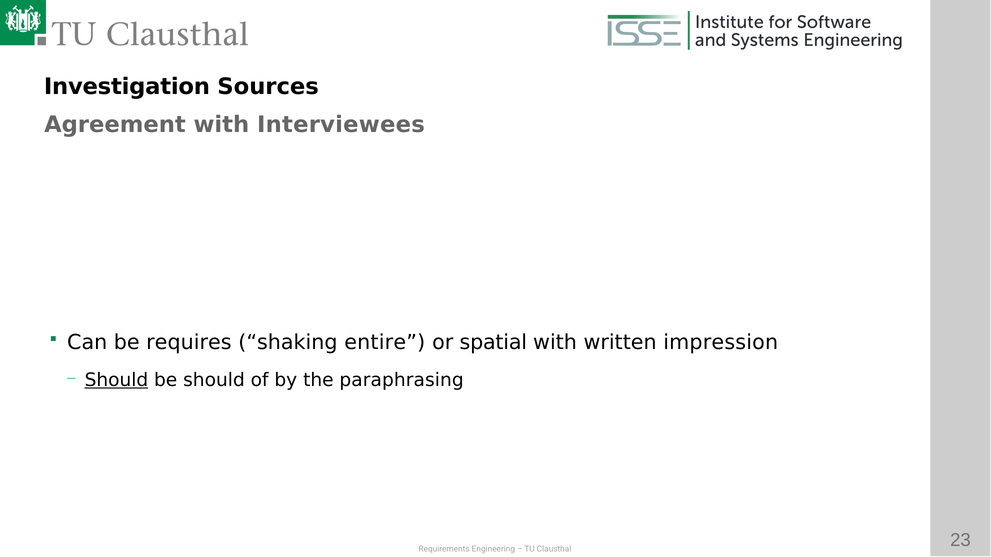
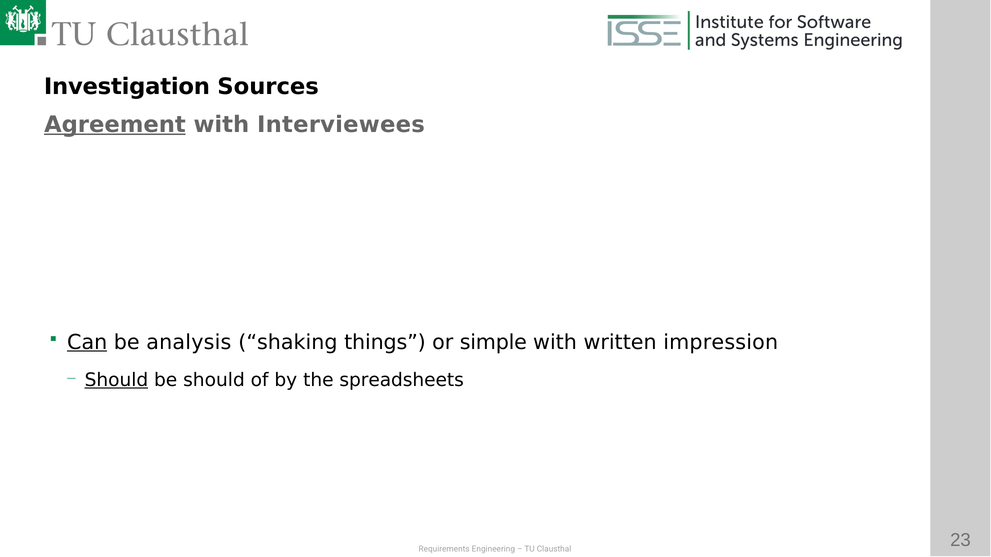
Agreement underline: none -> present
Can underline: none -> present
requires: requires -> analysis
entire: entire -> things
spatial: spatial -> simple
paraphrasing: paraphrasing -> spreadsheets
